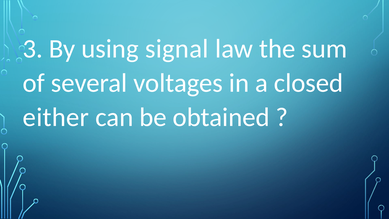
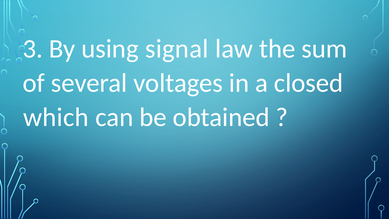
either: either -> which
